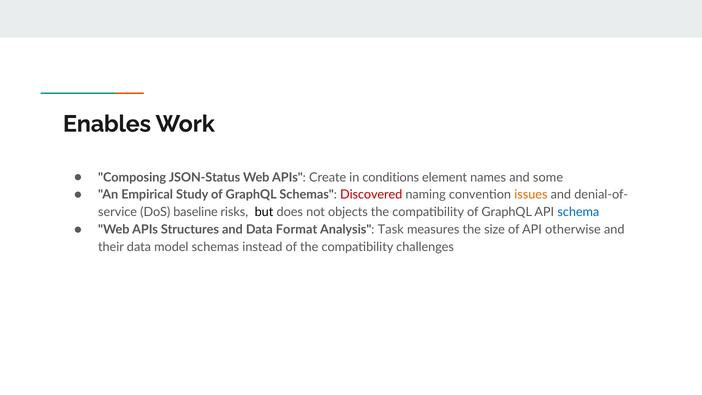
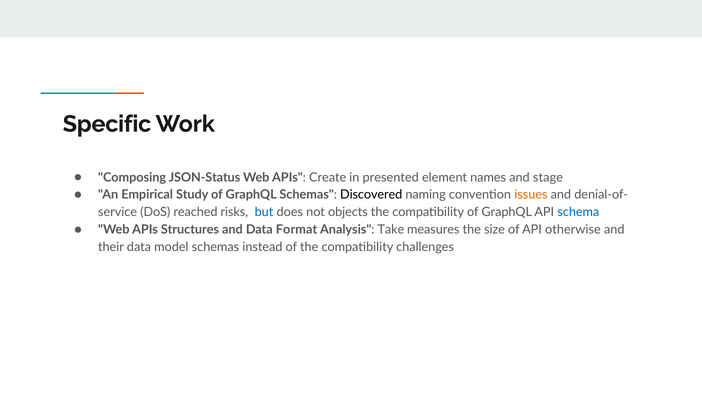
Enables: Enables -> Specific
conditions: conditions -> presented
some: some -> stage
Discovered colour: red -> black
baseline: baseline -> reached
but colour: black -> blue
Task: Task -> Take
